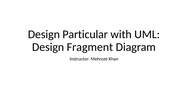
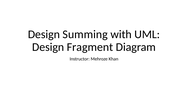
Particular: Particular -> Summing
